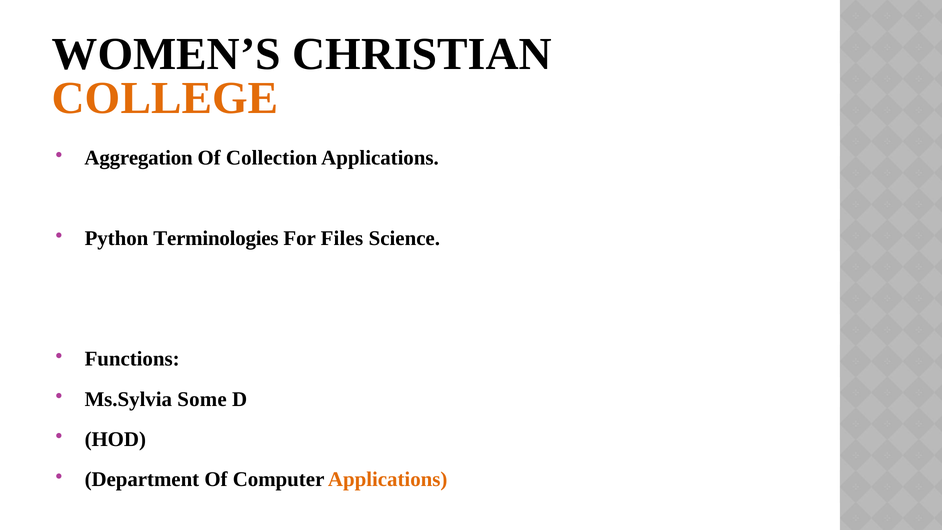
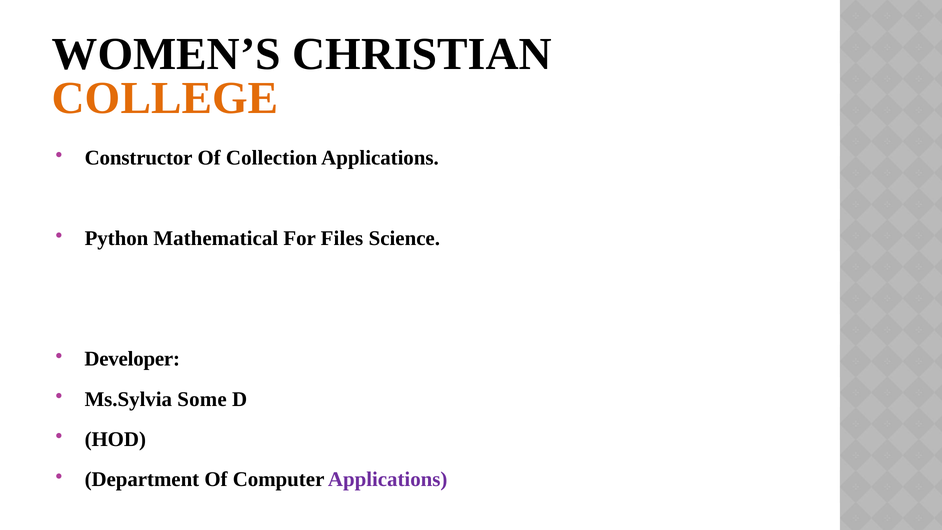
Aggregation: Aggregation -> Constructor
Terminologies: Terminologies -> Mathematical
Functions: Functions -> Developer
Applications at (388, 479) colour: orange -> purple
